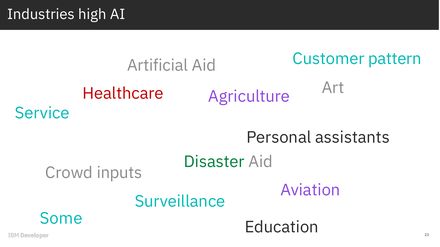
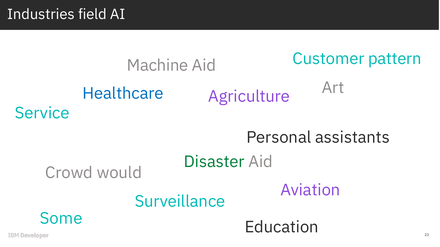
high: high -> field
Artificial: Artificial -> Machine
Healthcare colour: red -> blue
inputs: inputs -> would
